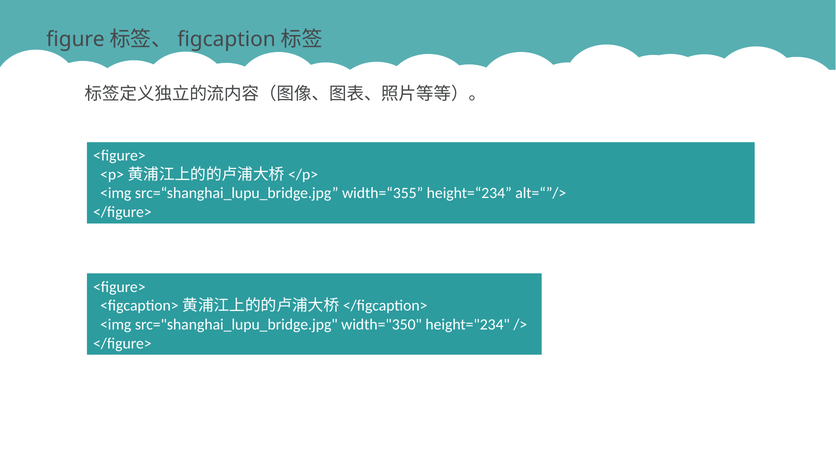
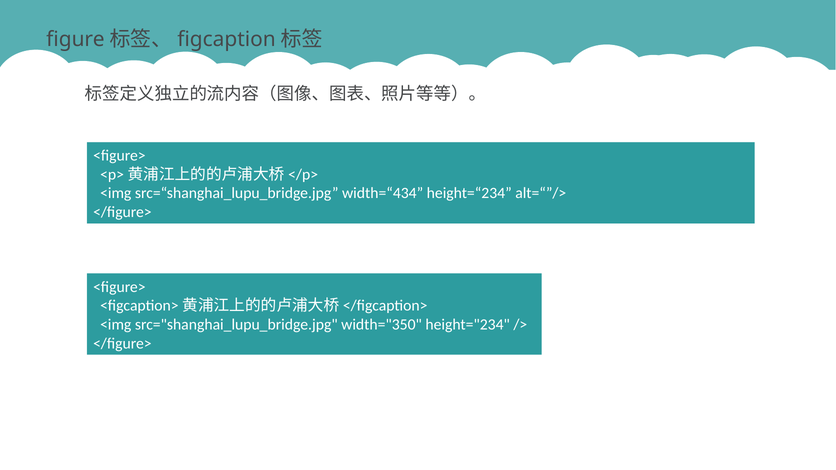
width=“355: width=“355 -> width=“434
